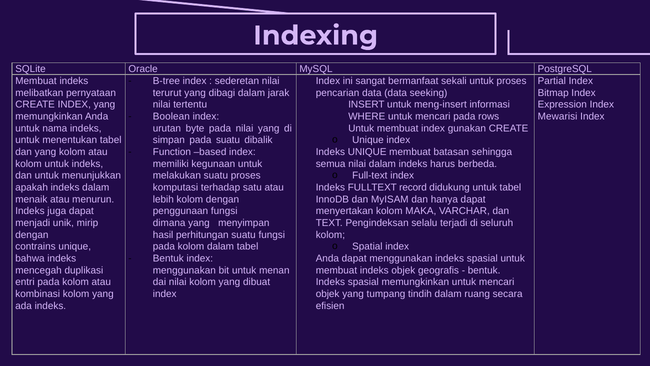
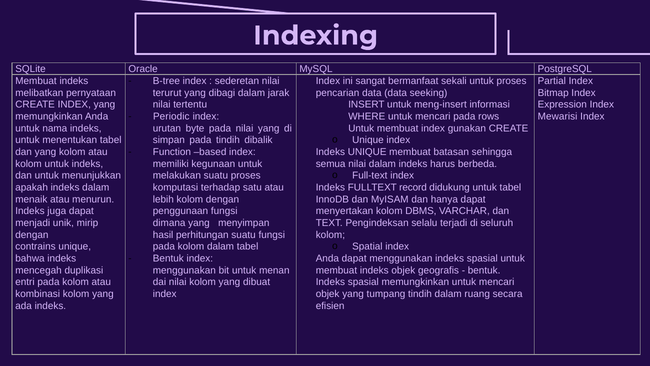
Boolean: Boolean -> Periodic
pada suatu: suatu -> tindih
MAKA: MAKA -> DBMS
